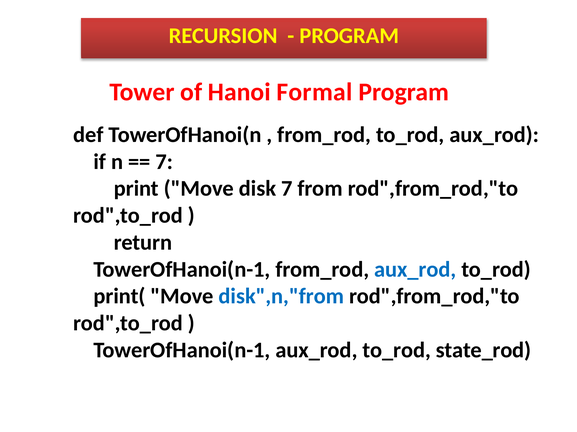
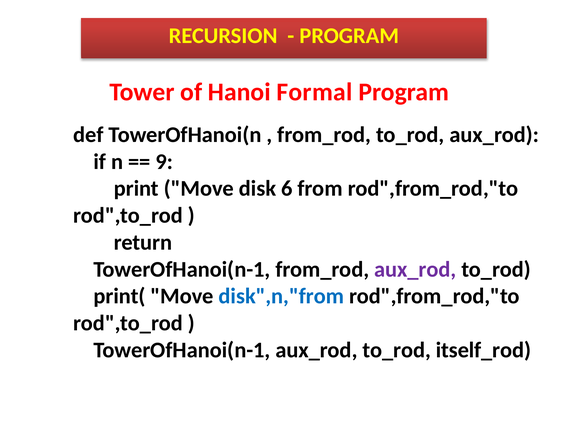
7 at (164, 162): 7 -> 9
disk 7: 7 -> 6
aux_rod at (415, 270) colour: blue -> purple
state_rod: state_rod -> itself_rod
